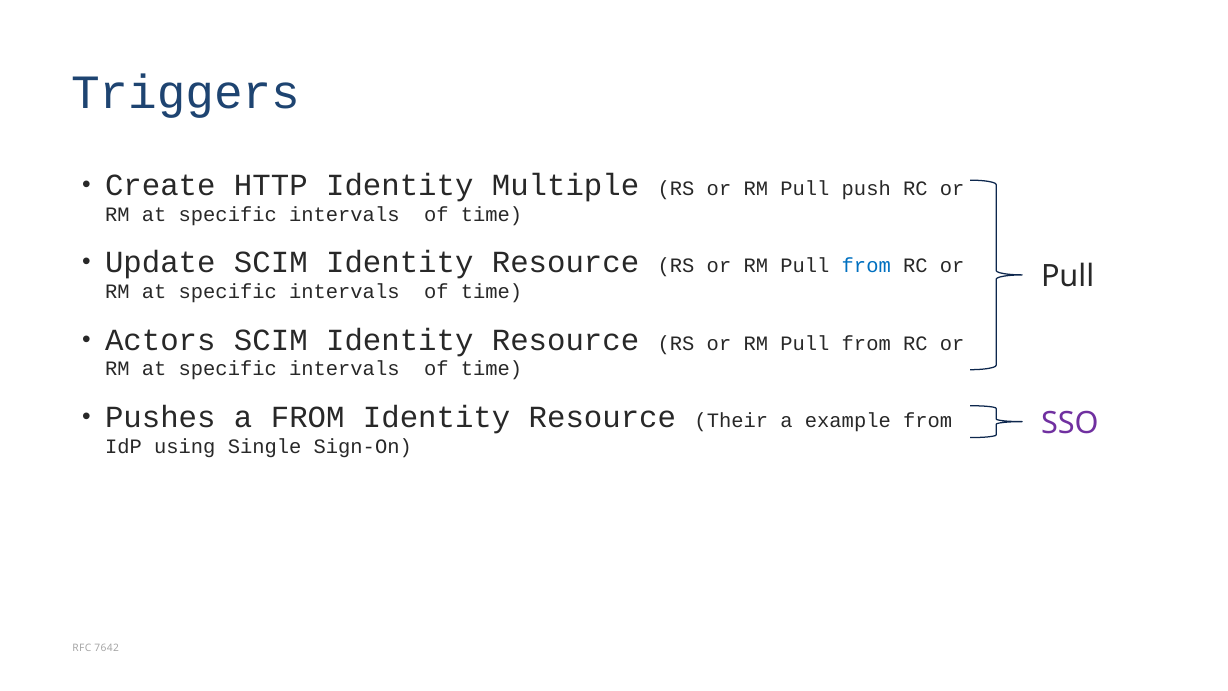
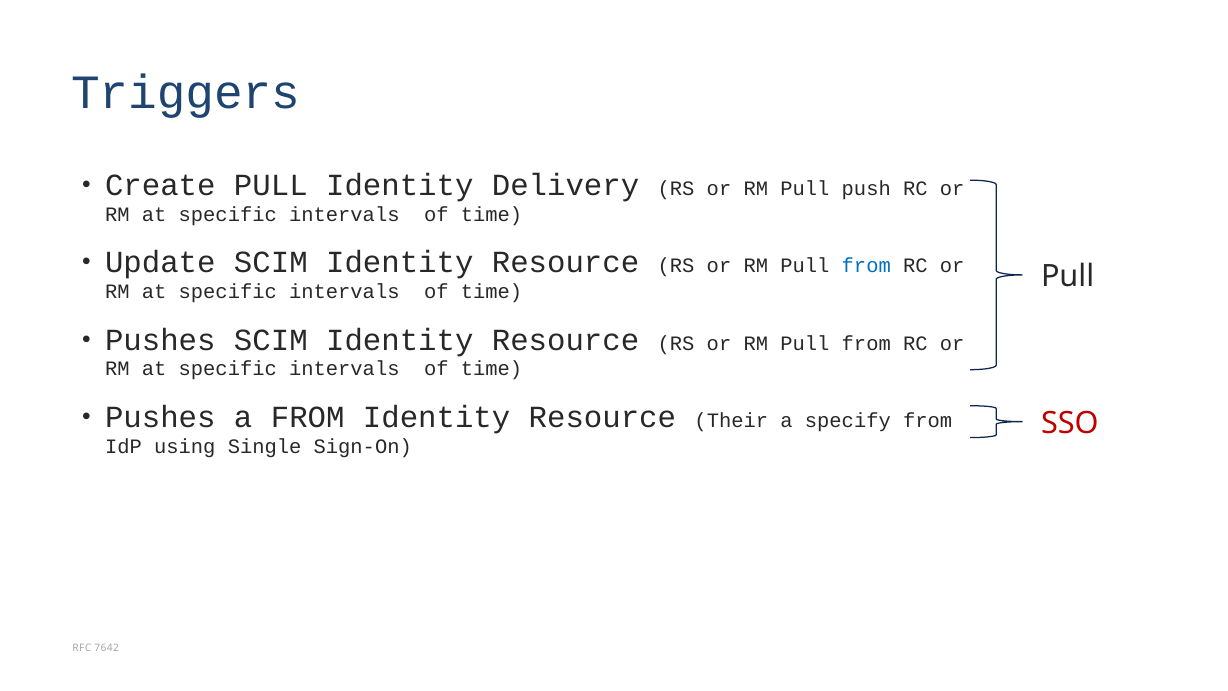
Create HTTP: HTTP -> PULL
Multiple: Multiple -> Delivery
Actors at (160, 340): Actors -> Pushes
example: example -> specify
SSO colour: purple -> red
